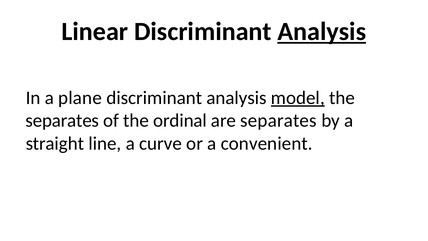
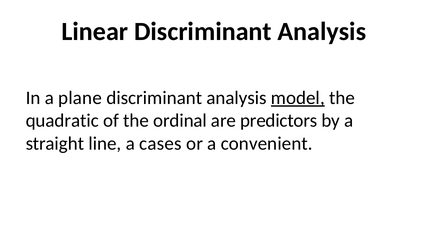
Analysis at (322, 32) underline: present -> none
separates at (62, 121): separates -> quadratic
are separates: separates -> predictors
curve: curve -> cases
